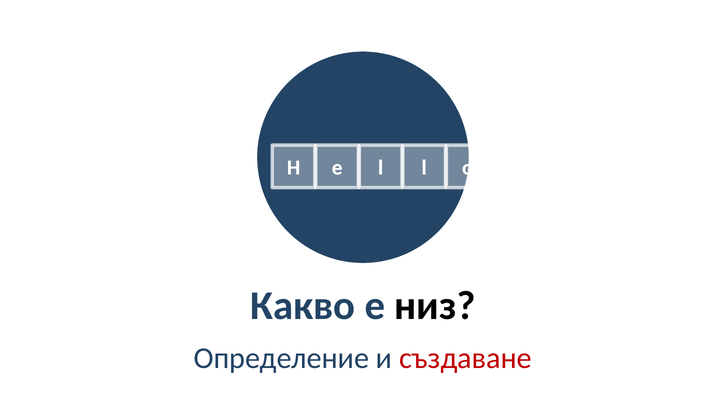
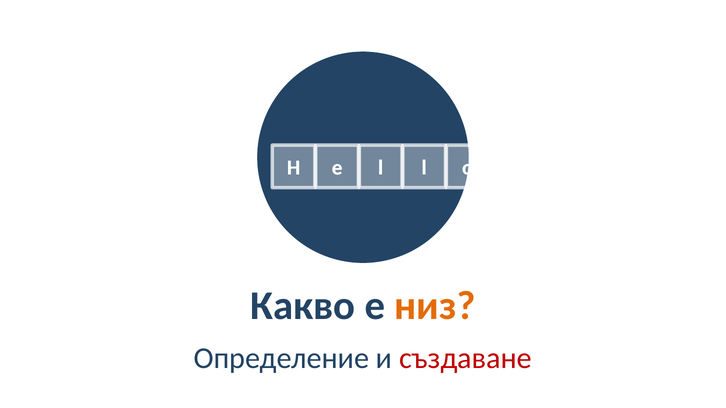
низ colour: black -> orange
